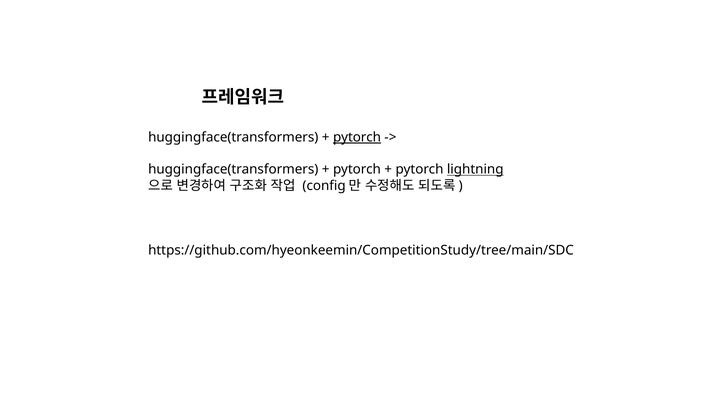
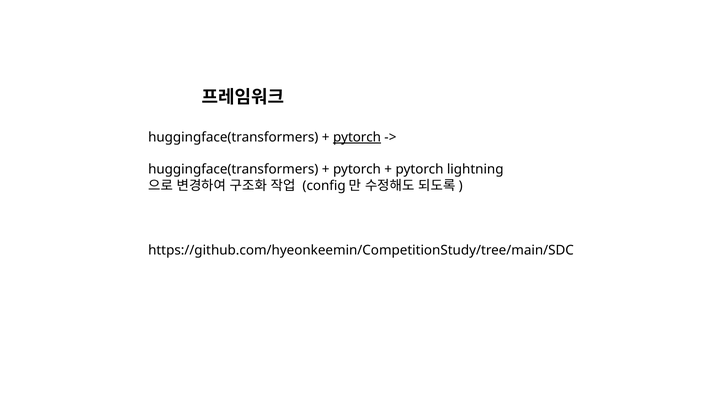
lightning underline: present -> none
